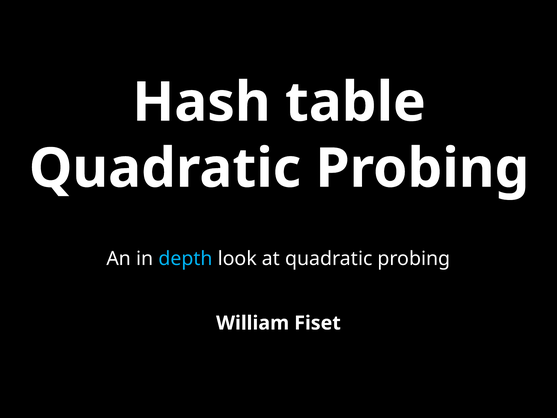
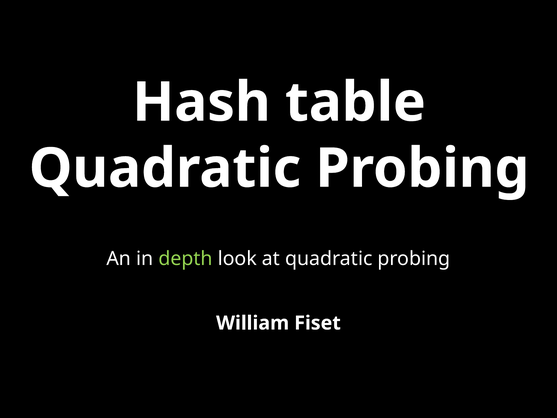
depth colour: light blue -> light green
